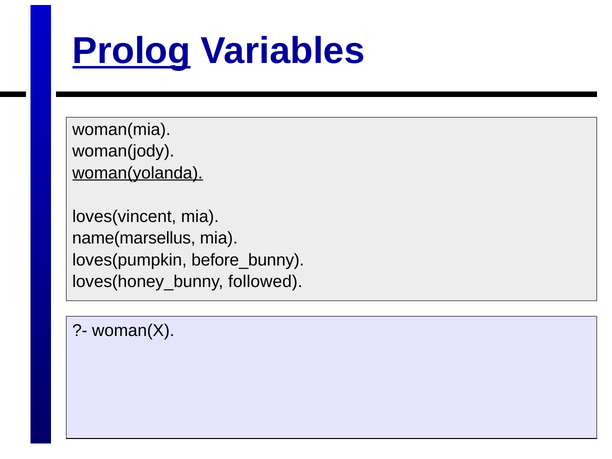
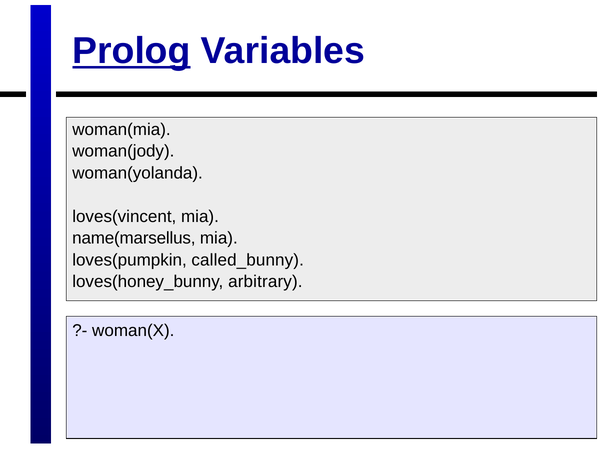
woman(yolanda underline: present -> none
before_bunny: before_bunny -> called_bunny
followed: followed -> arbitrary
